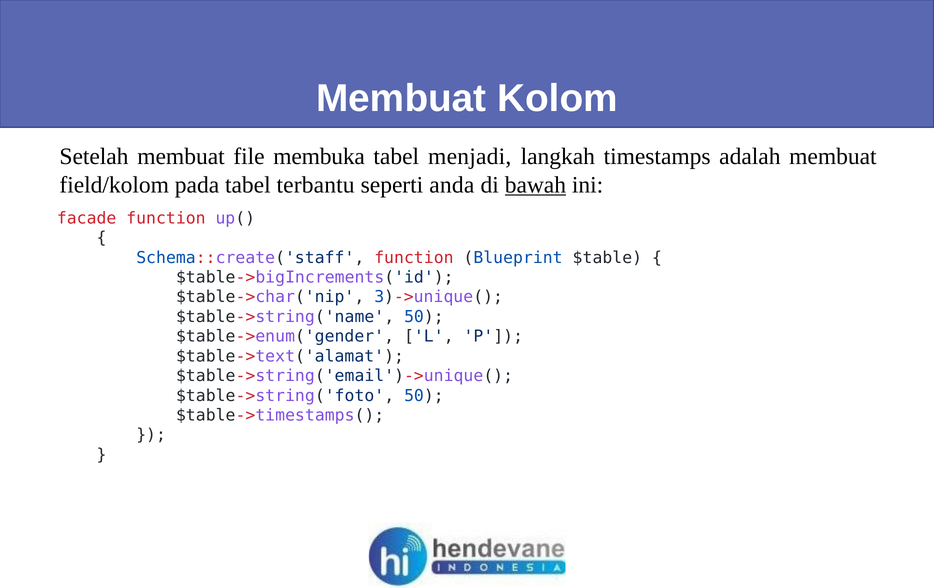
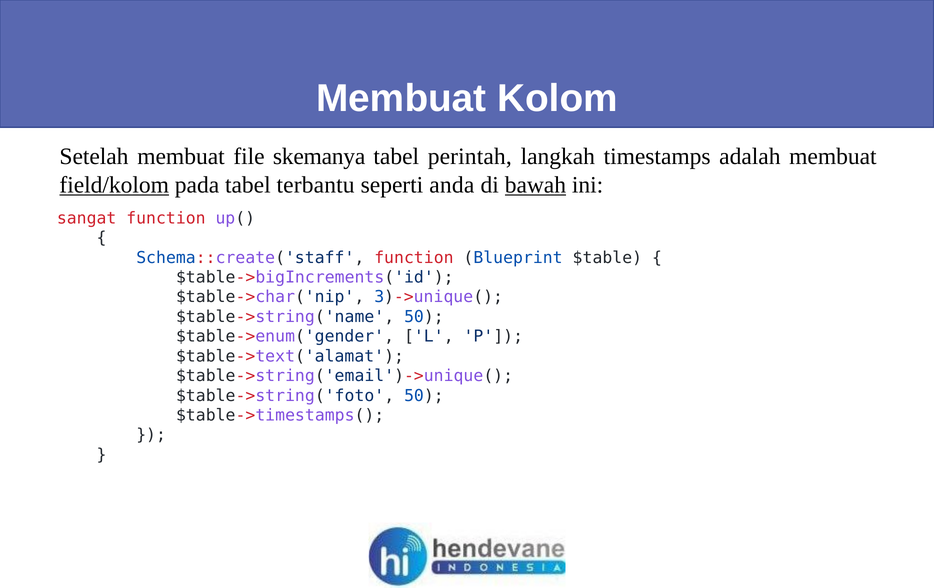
membuka: membuka -> skemanya
menjadi: menjadi -> perintah
field/kolom underline: none -> present
facade: facade -> sangat
